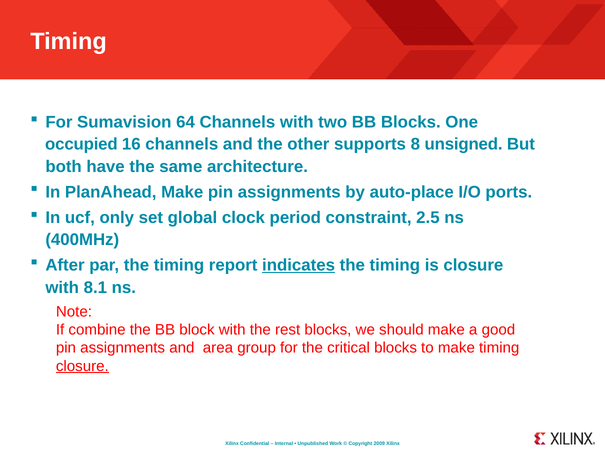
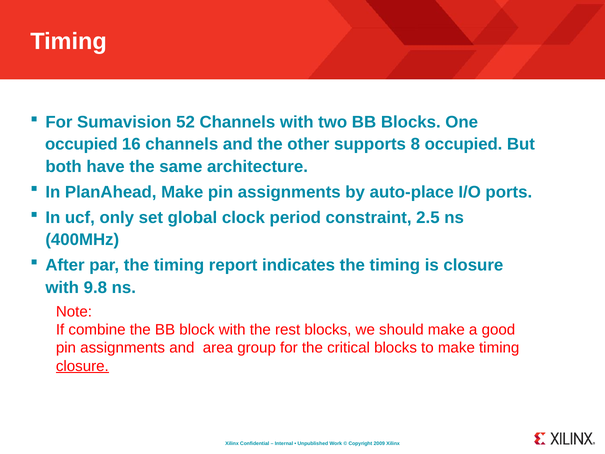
64: 64 -> 52
8 unsigned: unsigned -> occupied
indicates underline: present -> none
8.1: 8.1 -> 9.8
